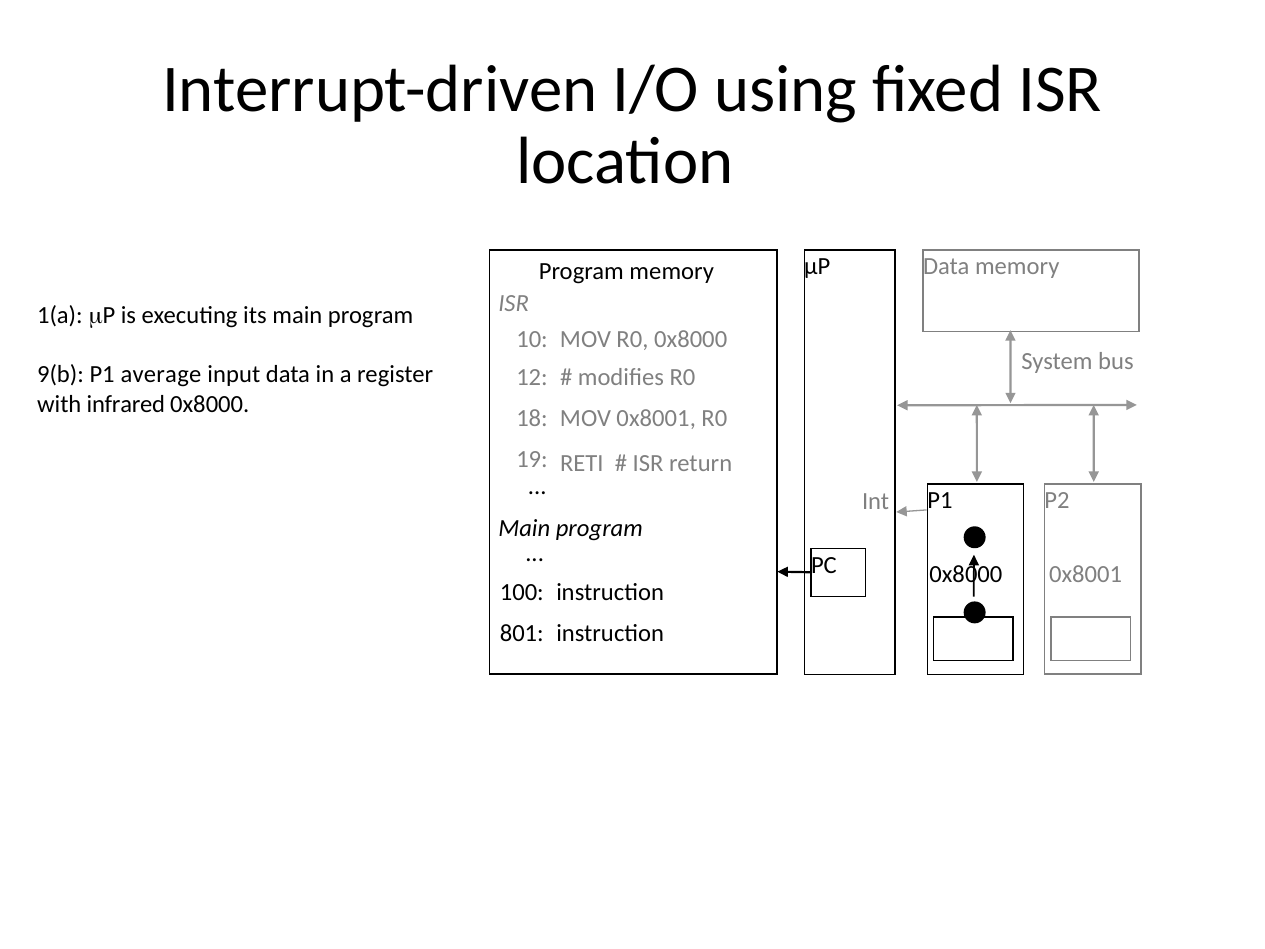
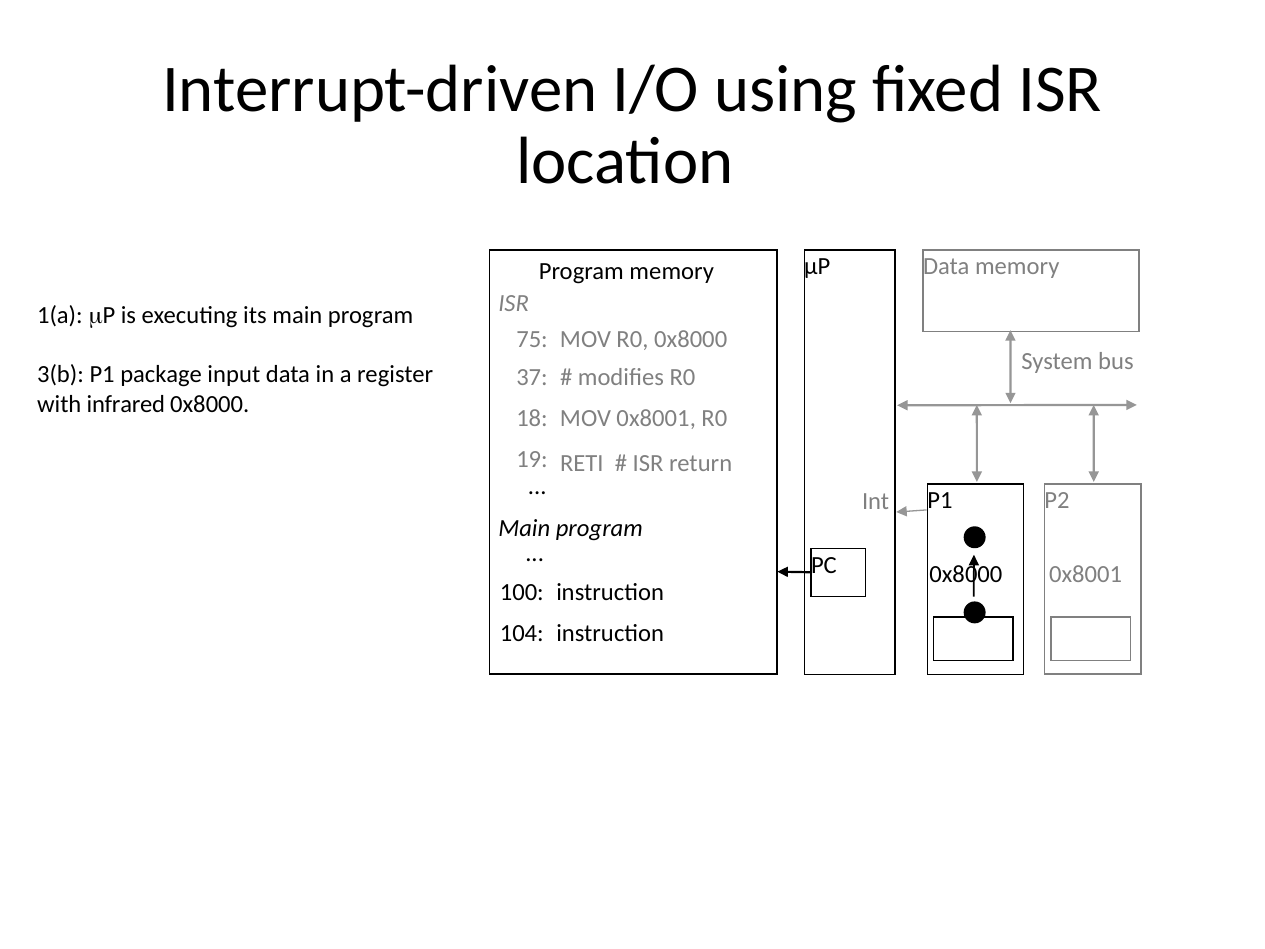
10: 10 -> 75
9(b: 9(b -> 3(b
average: average -> package
12: 12 -> 37
801: 801 -> 104
